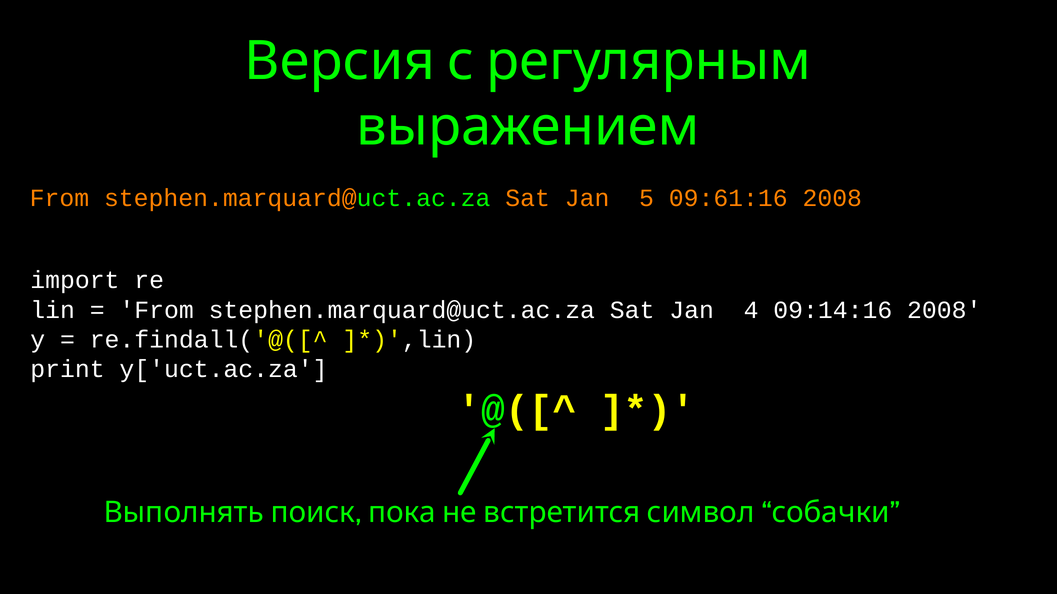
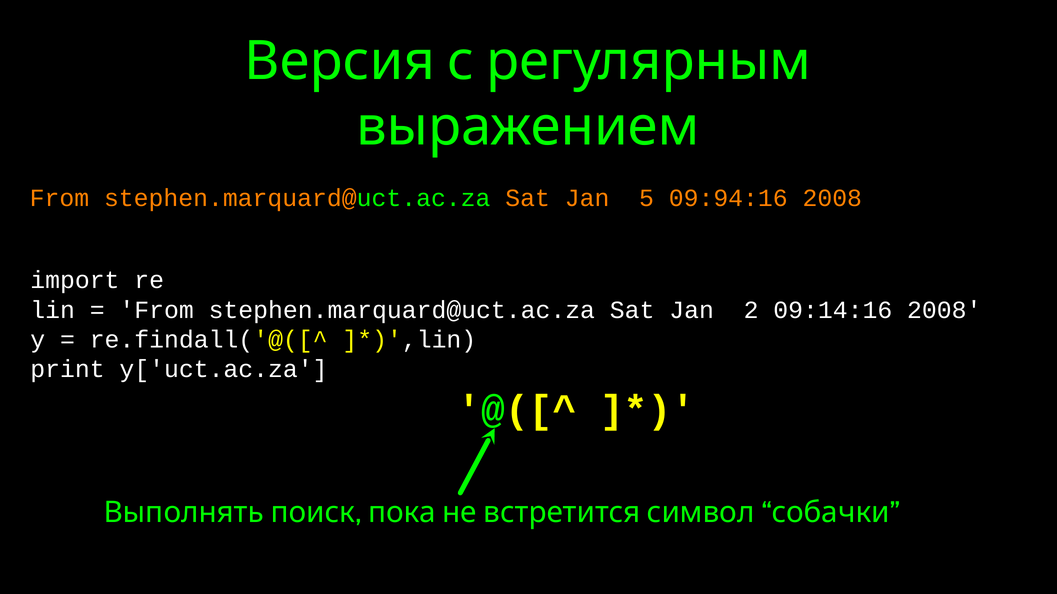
09:61:16: 09:61:16 -> 09:94:16
4: 4 -> 2
